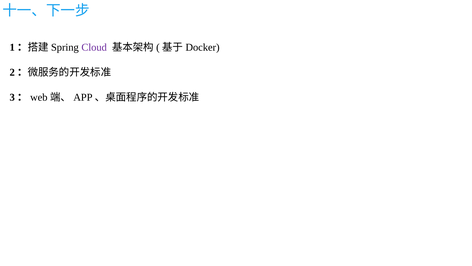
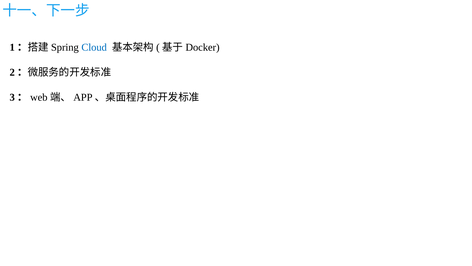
Cloud colour: purple -> blue
